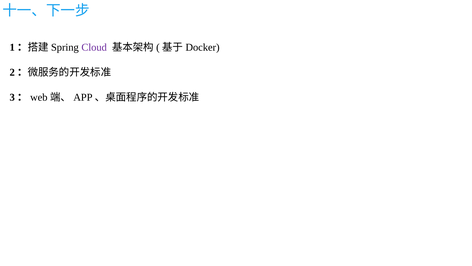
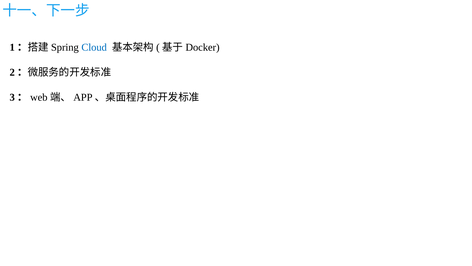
Cloud colour: purple -> blue
